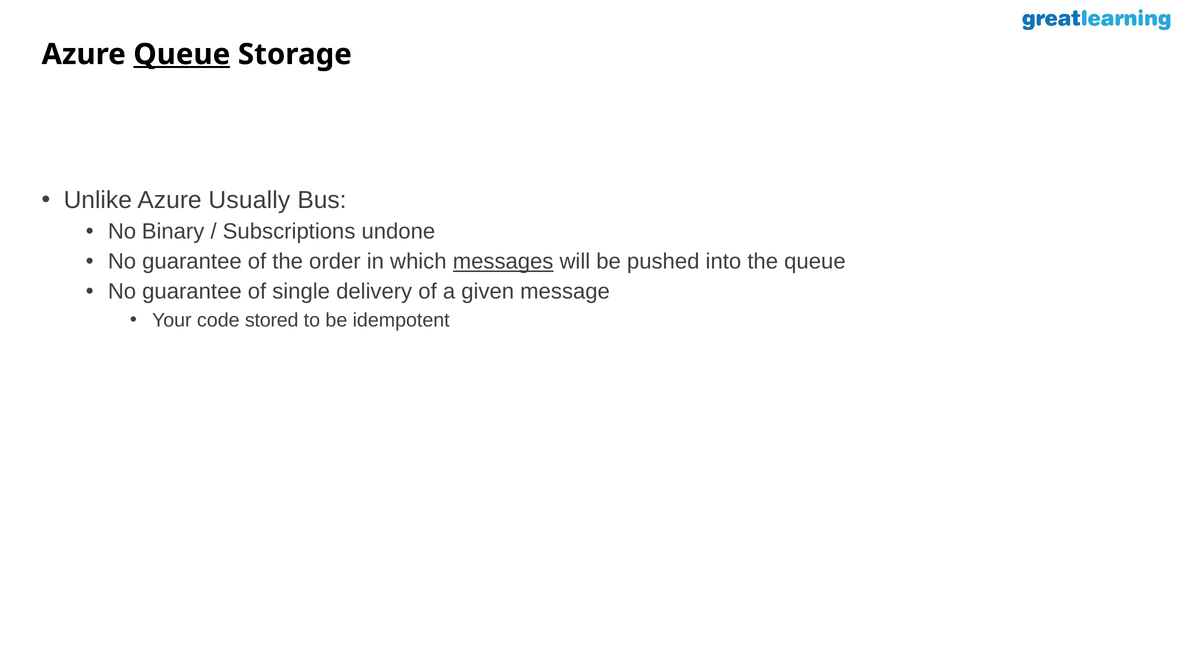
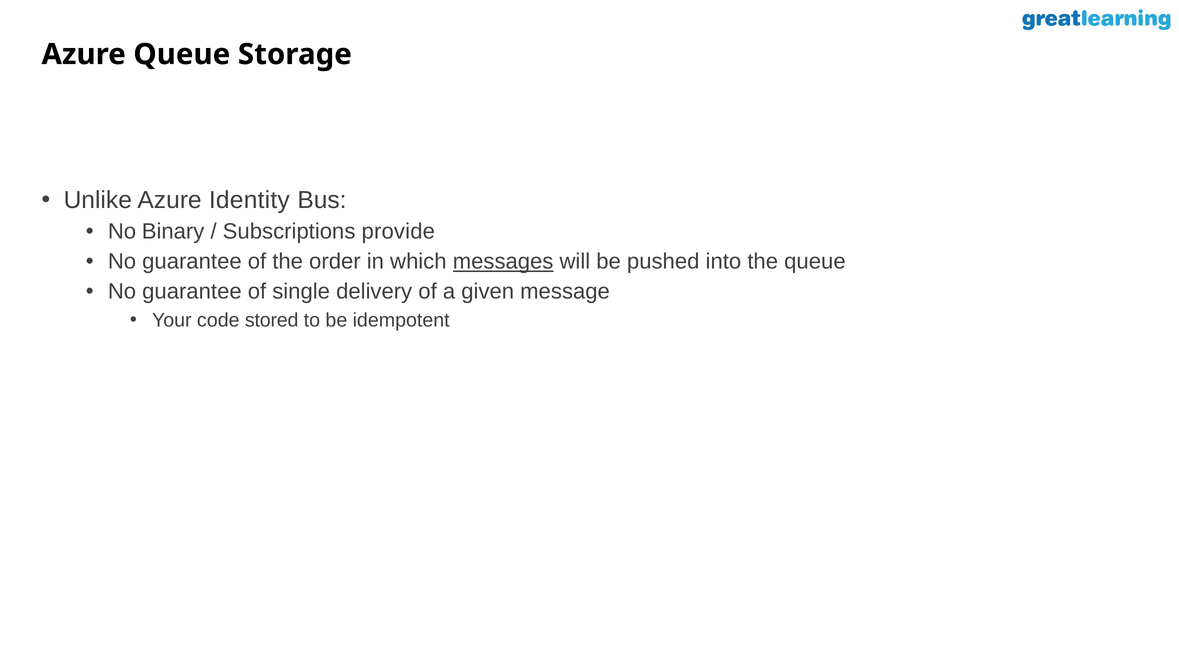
Queue at (182, 54) underline: present -> none
Usually: Usually -> Identity
undone: undone -> provide
